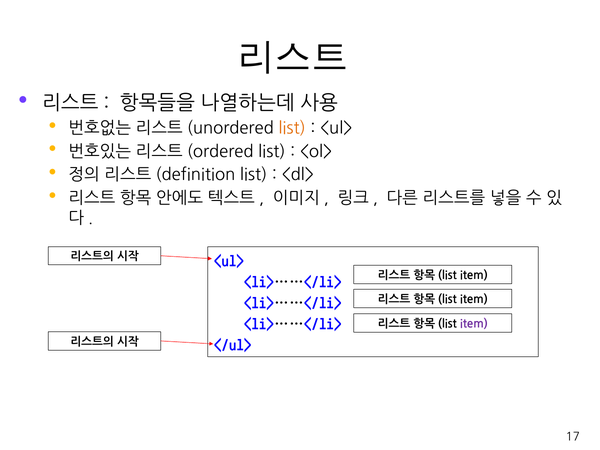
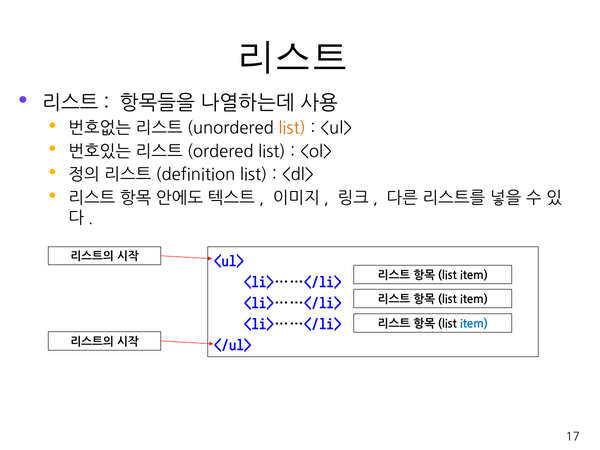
item at (474, 324) colour: purple -> blue
